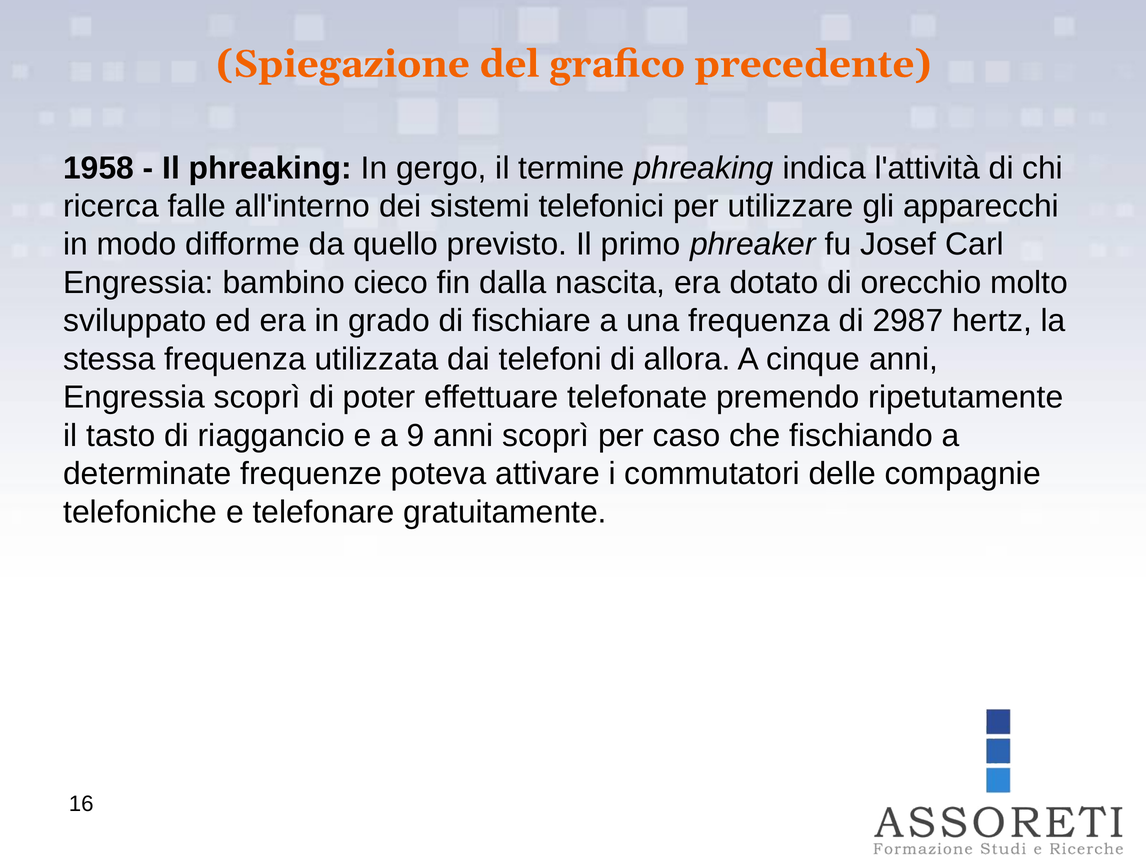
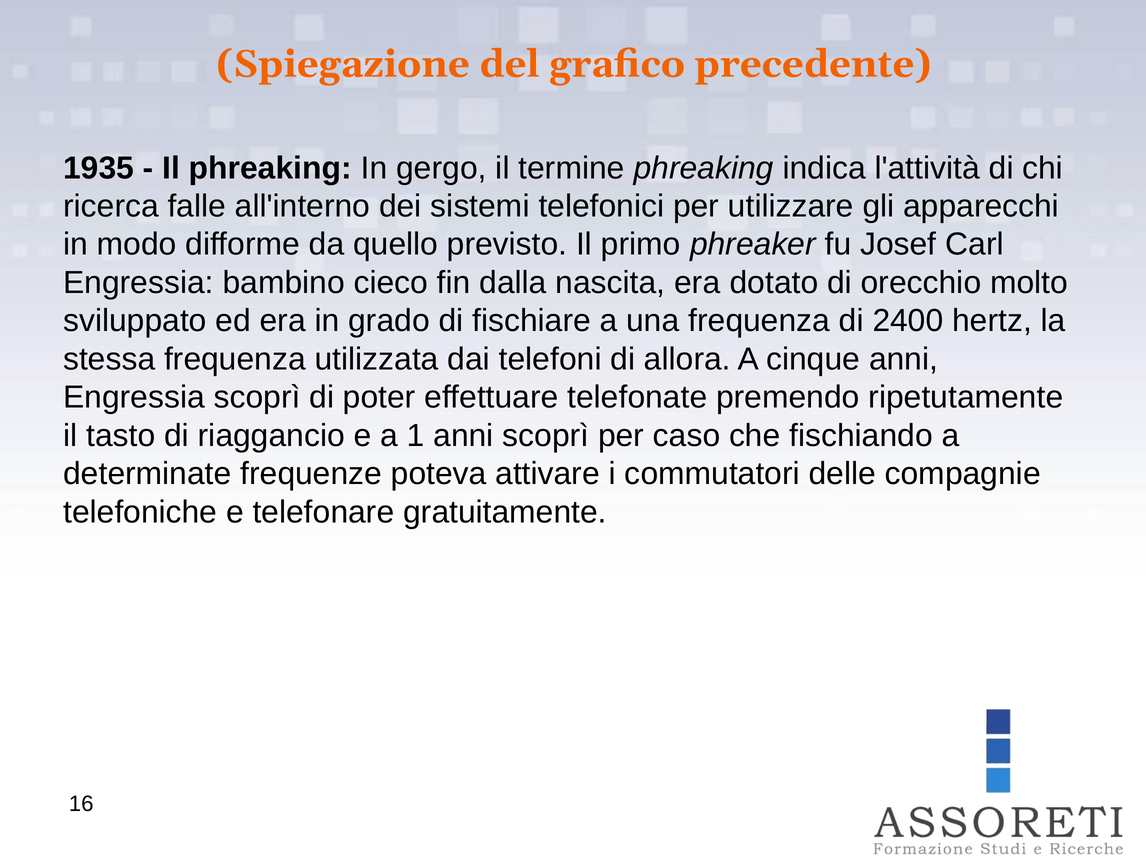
1958: 1958 -> 1935
2987: 2987 -> 2400
9: 9 -> 1
